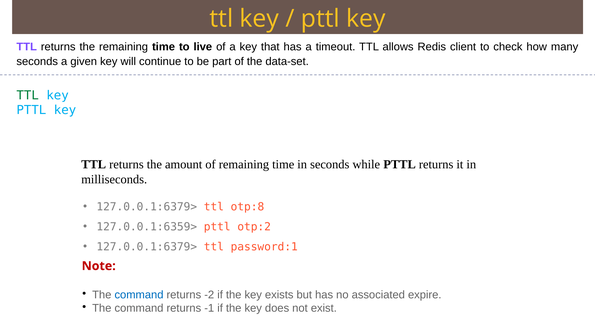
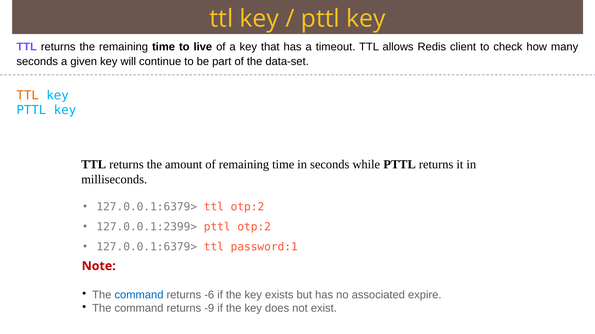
TTL at (28, 96) colour: green -> orange
ttl otp:8: otp:8 -> otp:2
127.0.0.1:6359>: 127.0.0.1:6359> -> 127.0.0.1:2399>
-2: -2 -> -6
-1: -1 -> -9
